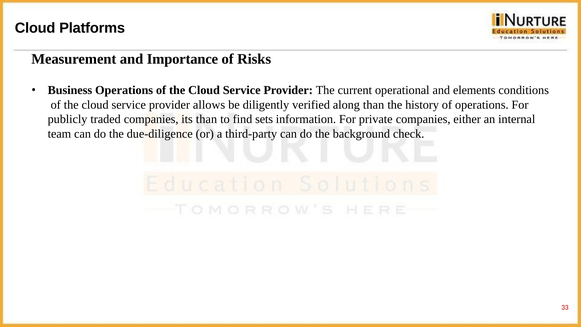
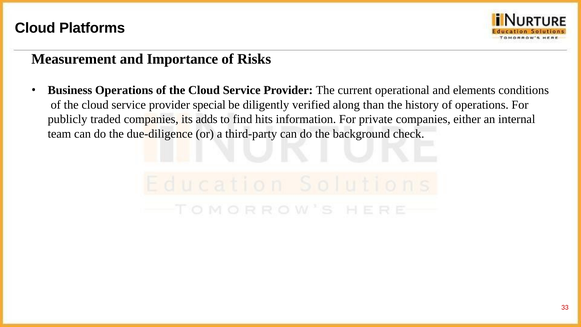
allows: allows -> special
its than: than -> adds
sets: sets -> hits
